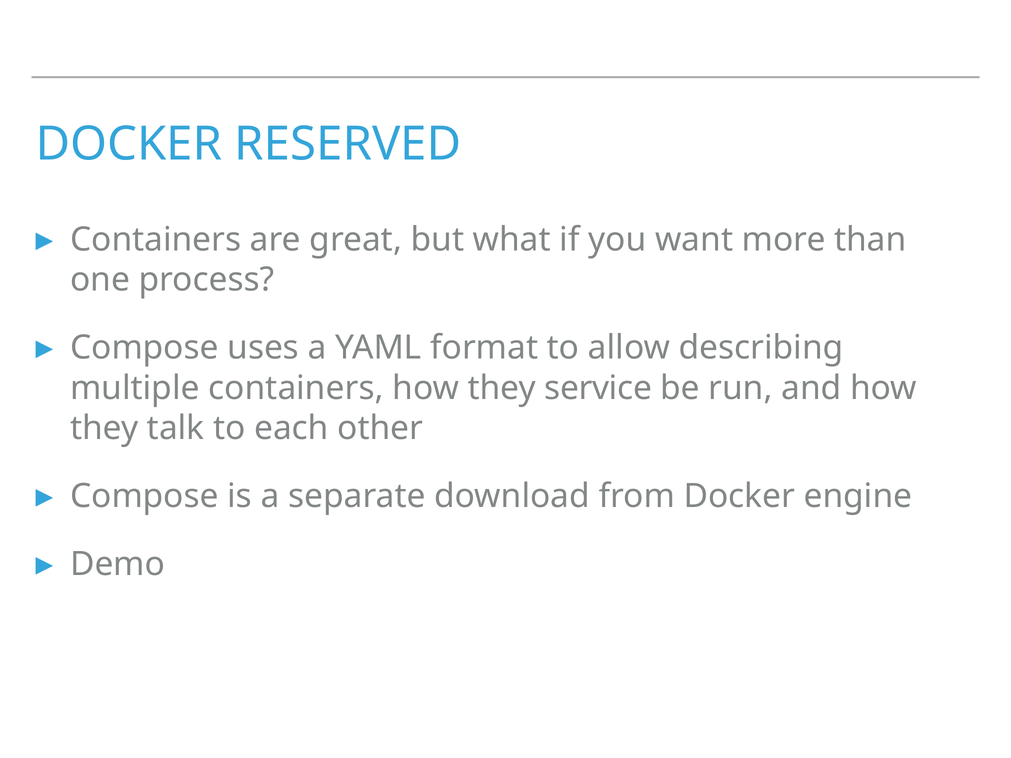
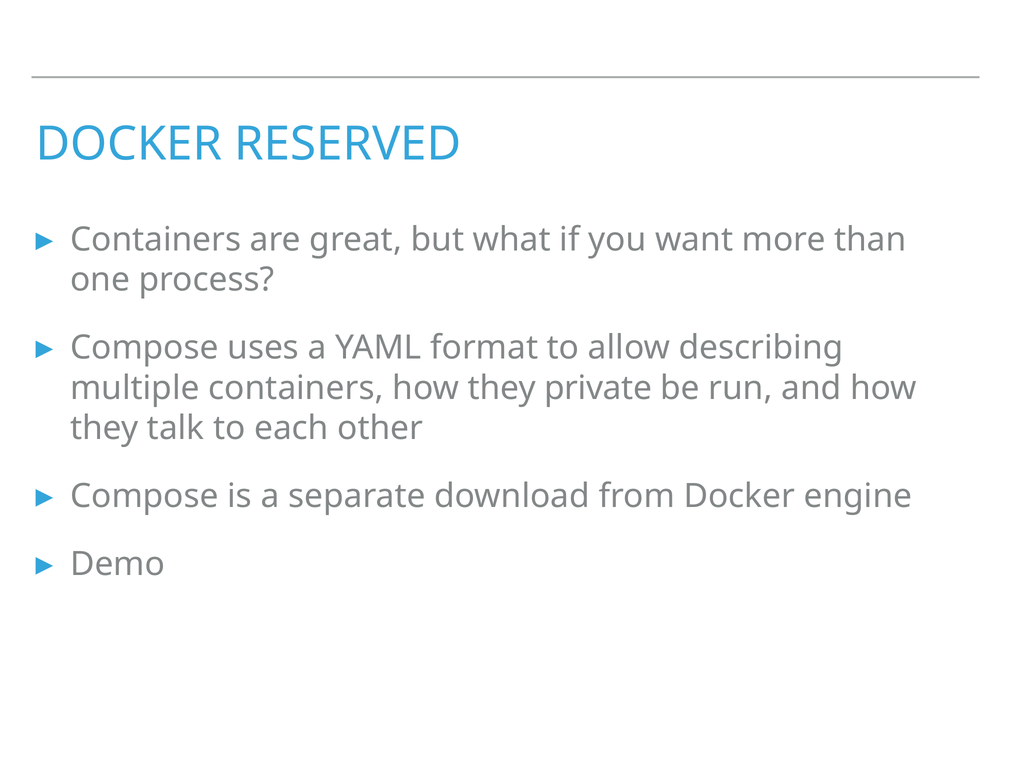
service: service -> private
